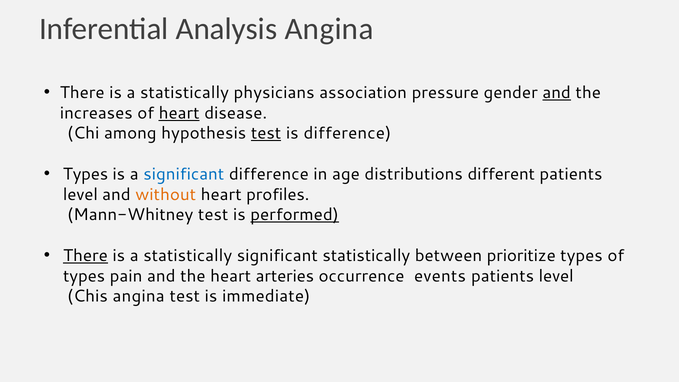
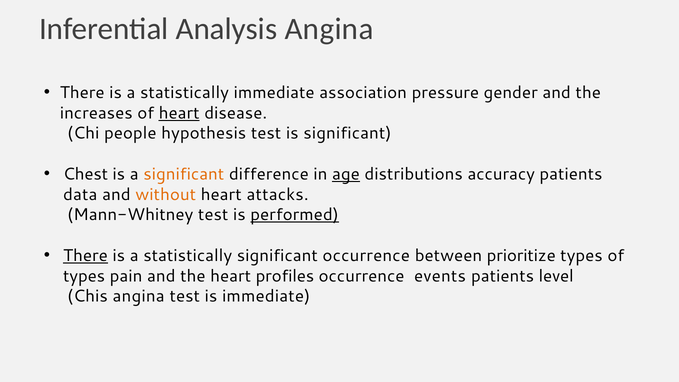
statistically physicians: physicians -> immediate
and at (557, 93) underline: present -> none
among: among -> people
test at (266, 133) underline: present -> none
is difference: difference -> significant
Types at (85, 174): Types -> Chest
significant at (184, 174) colour: blue -> orange
age underline: none -> present
different: different -> accuracy
level at (80, 194): level -> data
profiles: profiles -> attacks
significant statistically: statistically -> occurrence
arteries: arteries -> profiles
